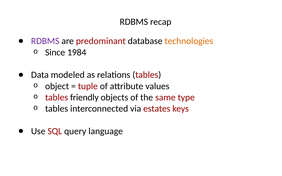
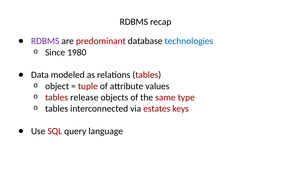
technologies colour: orange -> blue
1984: 1984 -> 1980
friendly: friendly -> release
